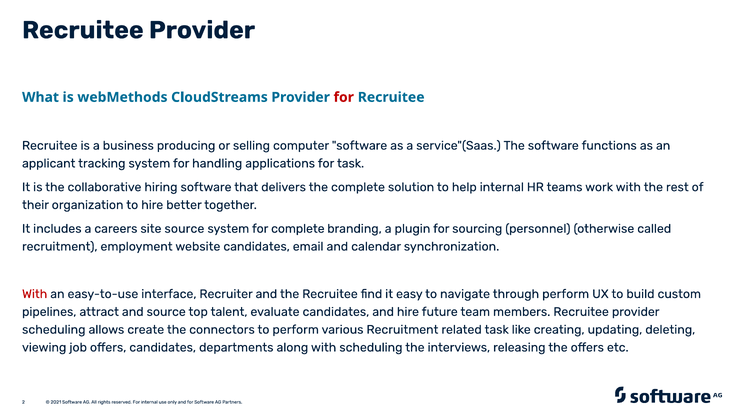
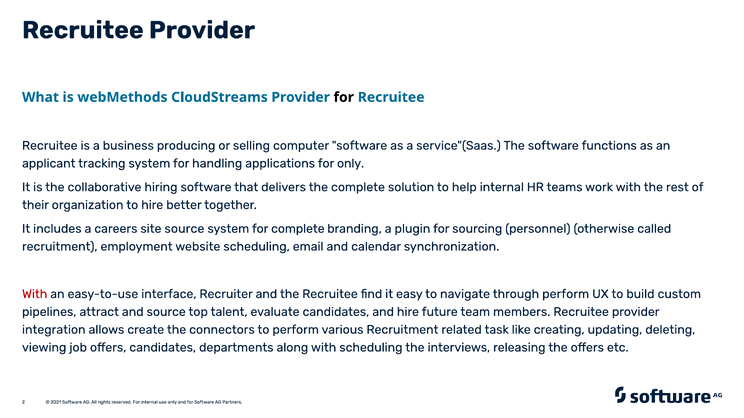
for at (344, 97) colour: red -> black
for task: task -> only
website candidates: candidates -> scheduling
scheduling at (54, 330): scheduling -> integration
